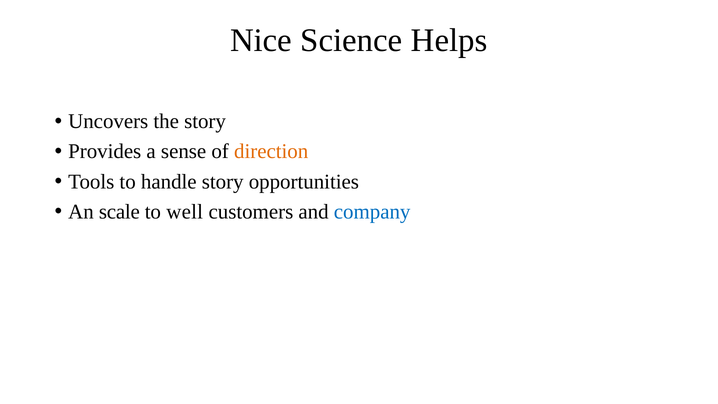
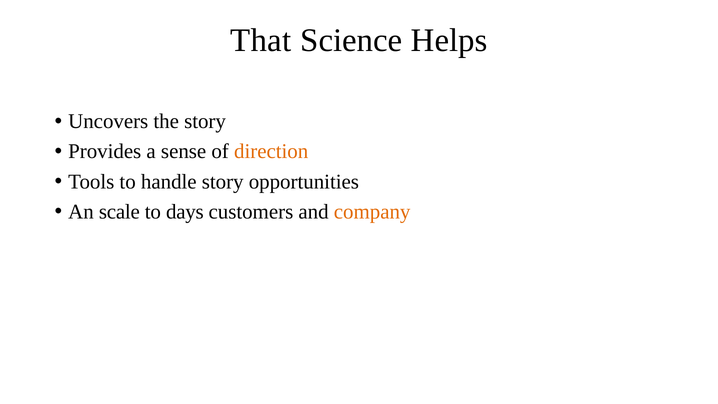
Nice: Nice -> That
well: well -> days
company colour: blue -> orange
